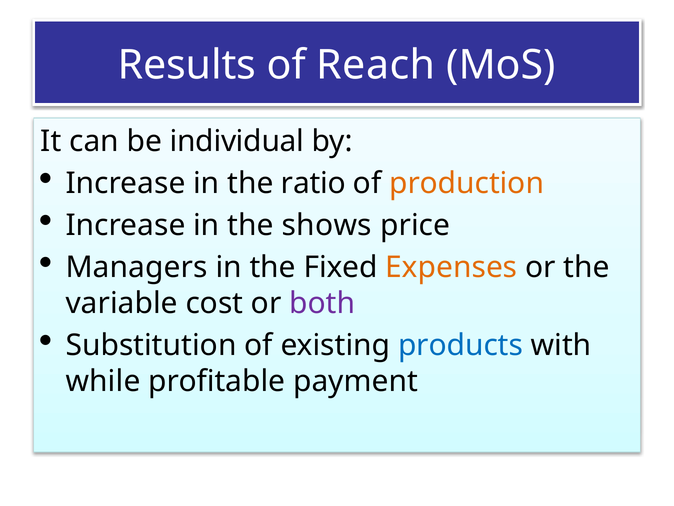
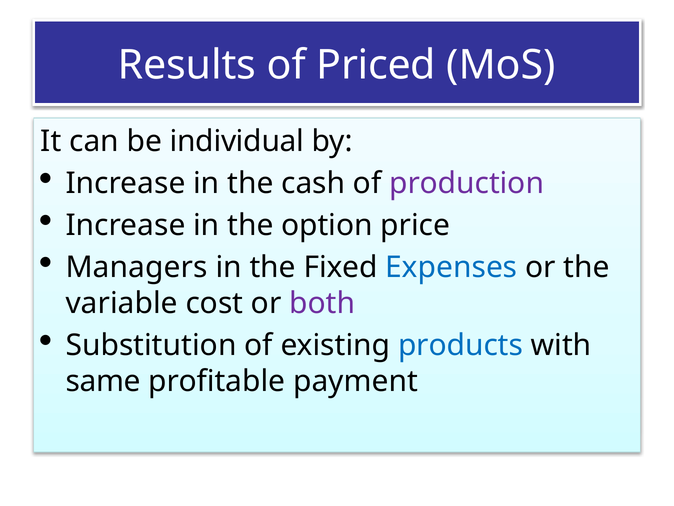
Reach: Reach -> Priced
ratio: ratio -> cash
production colour: orange -> purple
shows: shows -> option
Expenses colour: orange -> blue
while: while -> same
